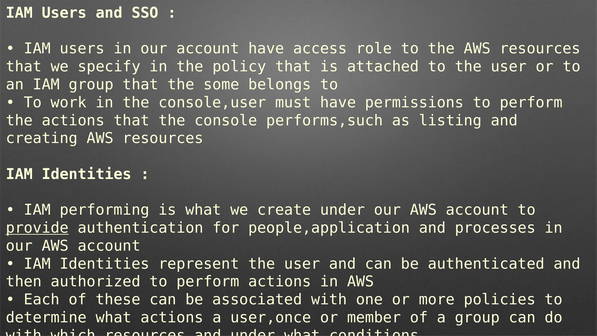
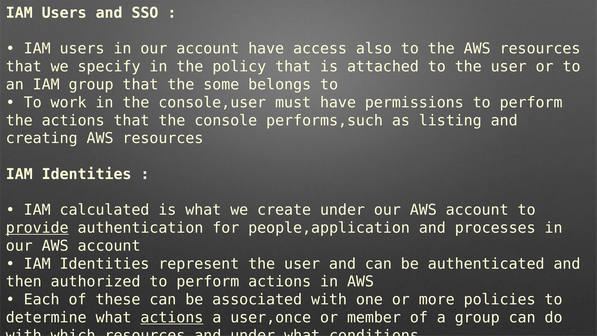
access role: role -> also
performing: performing -> calculated
actions at (172, 317) underline: none -> present
